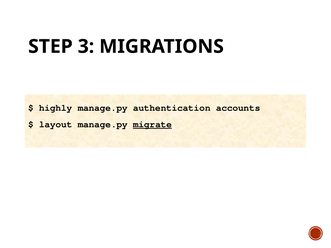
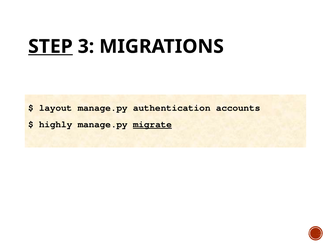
STEP underline: none -> present
highly: highly -> layout
layout: layout -> highly
